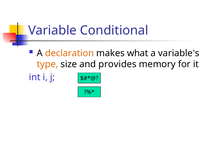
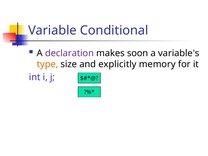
declaration colour: orange -> purple
what: what -> soon
provides: provides -> explicitly
